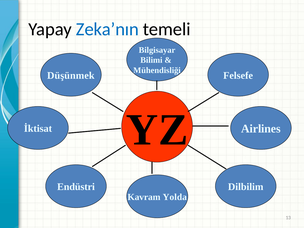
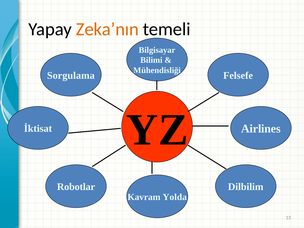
Zeka’nın colour: blue -> orange
Düşünmek: Düşünmek -> Sorgulama
Endüstri: Endüstri -> Robotlar
